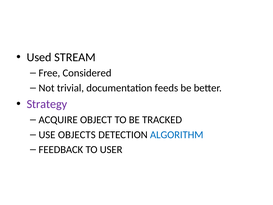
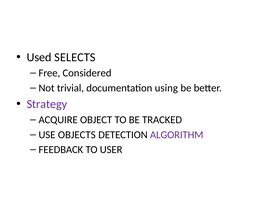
STREAM: STREAM -> SELECTS
feeds: feeds -> using
ALGORITHM colour: blue -> purple
